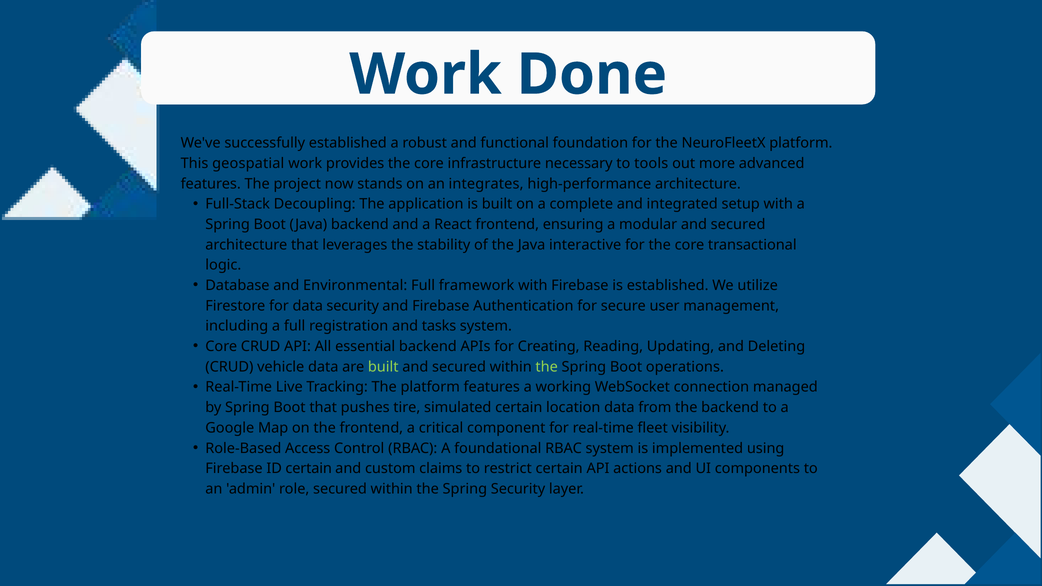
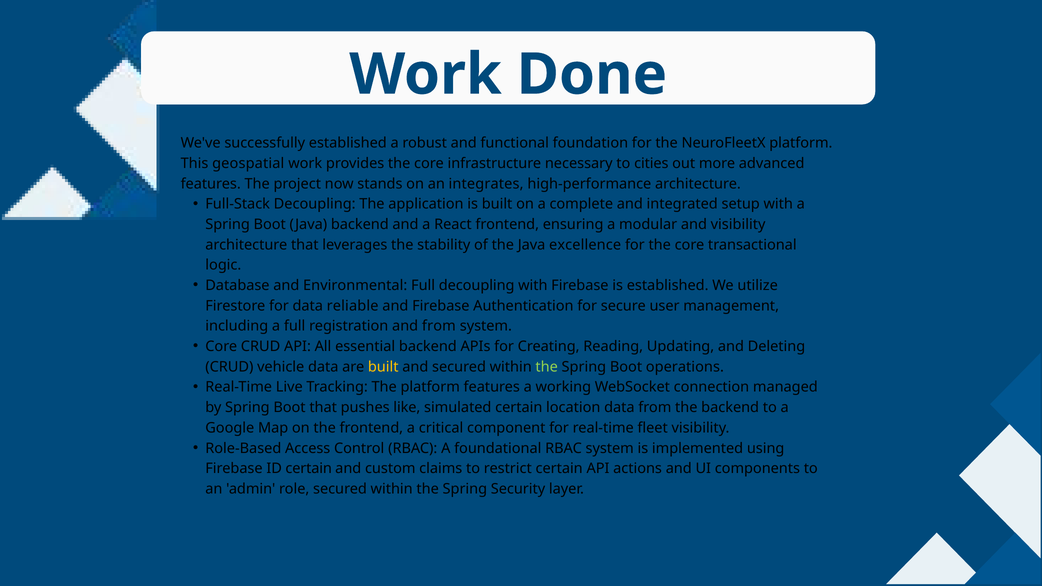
tools: tools -> cities
modular and secured: secured -> visibility
interactive: interactive -> excellence
Full framework: framework -> decoupling
data security: security -> reliable
and tasks: tasks -> from
built at (383, 367) colour: light green -> yellow
tire: tire -> like
